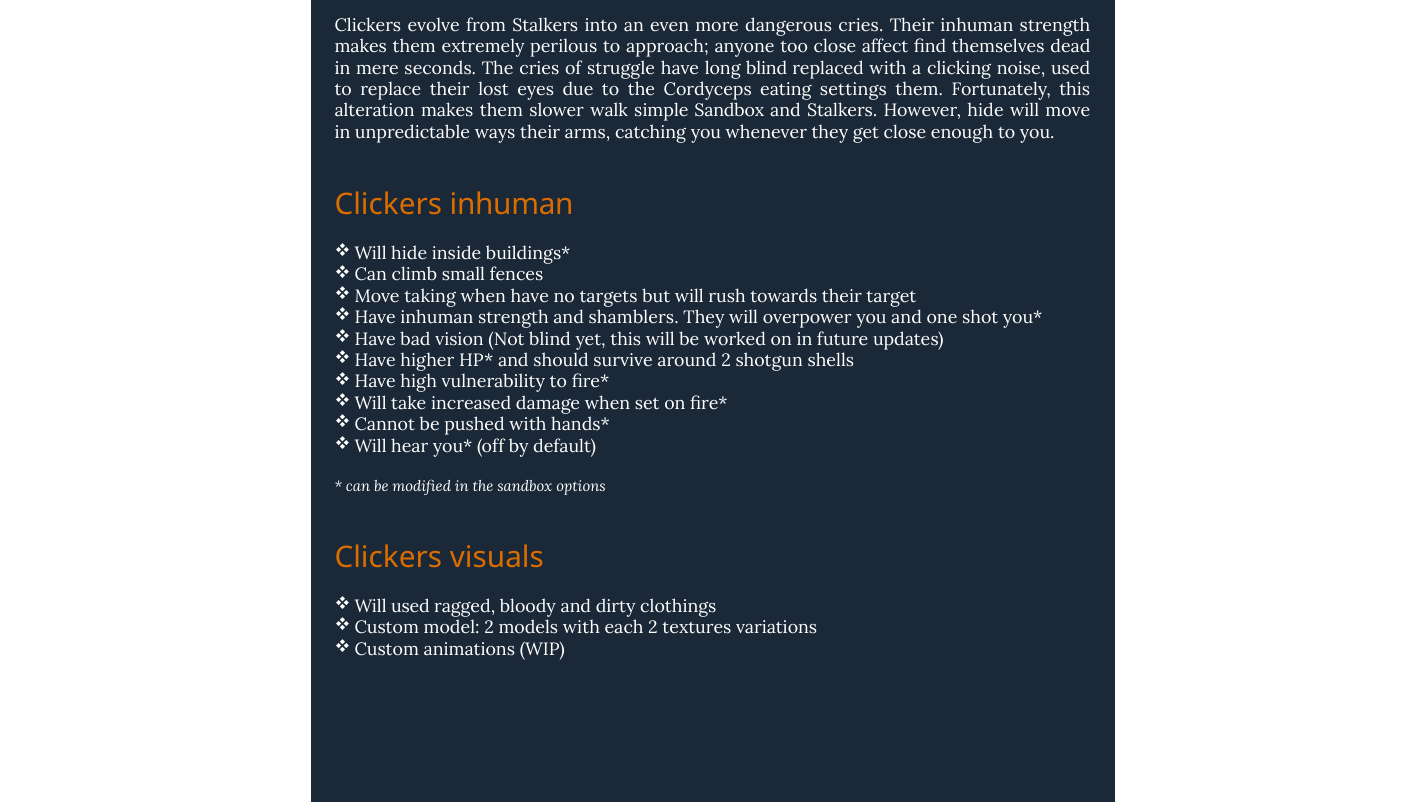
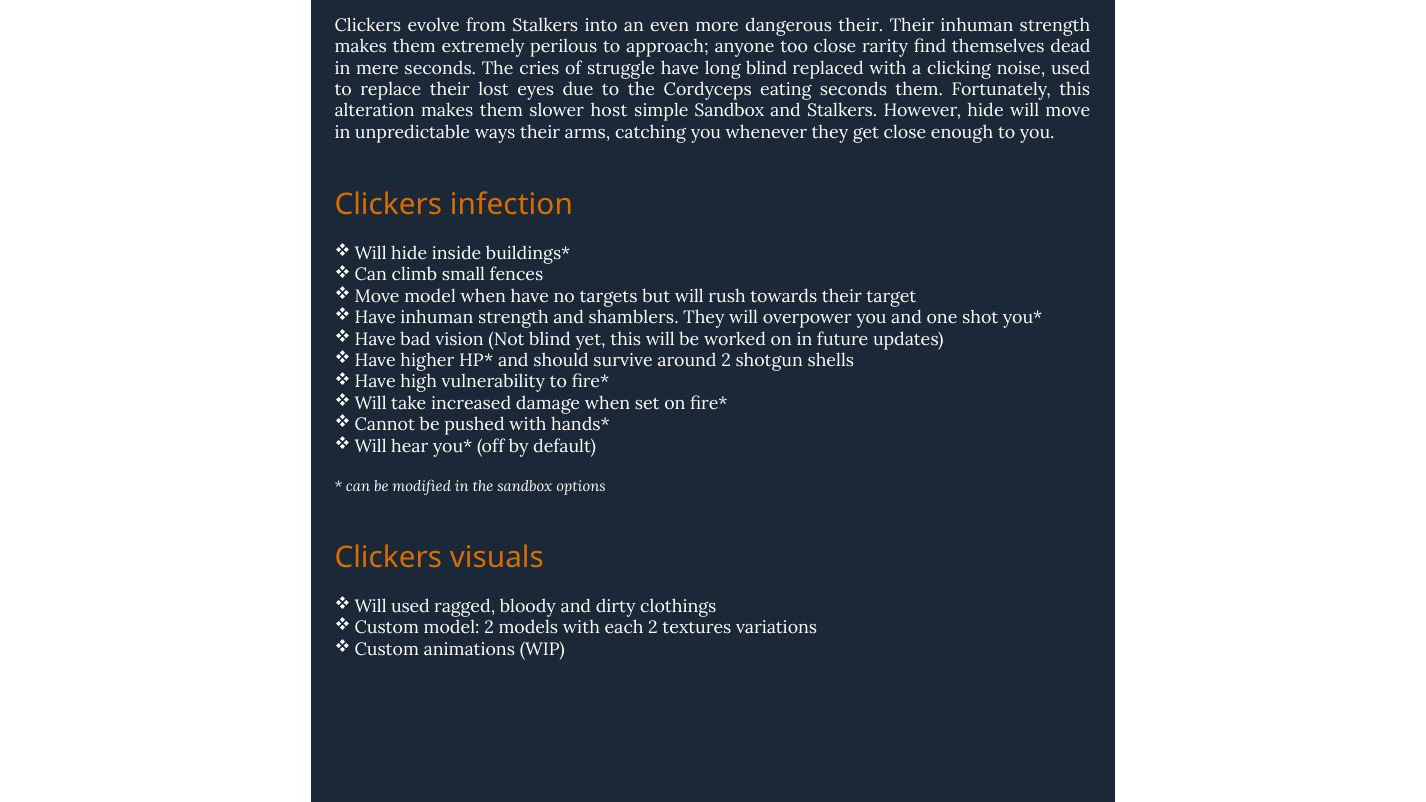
dangerous cries: cries -> their
affect: affect -> rarity
eating settings: settings -> seconds
walk: walk -> host
Clickers inhuman: inhuman -> infection
taking at (430, 296): taking -> model
